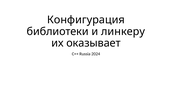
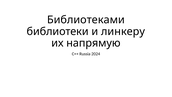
Конфигурация: Конфигурация -> Библиотеками
оказывает: оказывает -> напрямую
